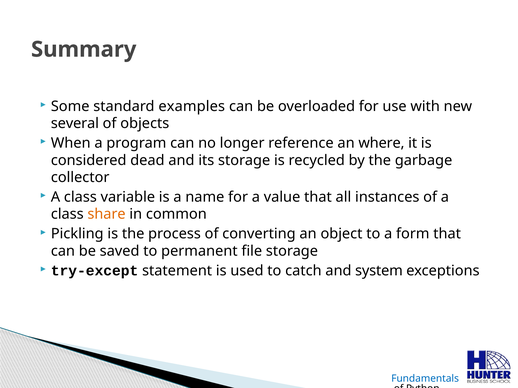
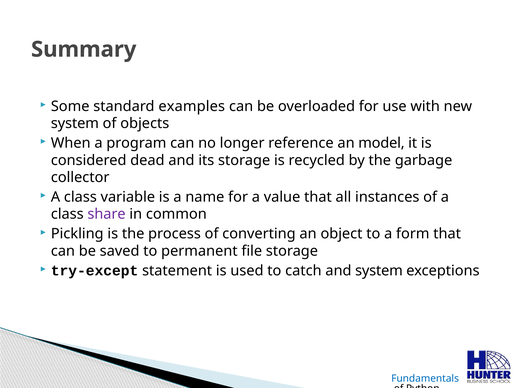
several at (75, 124): several -> system
where: where -> model
share colour: orange -> purple
